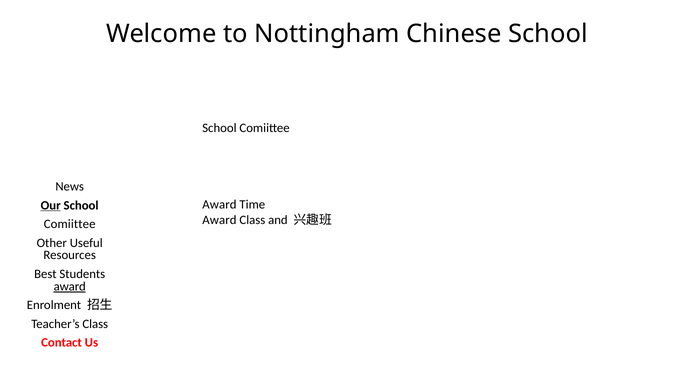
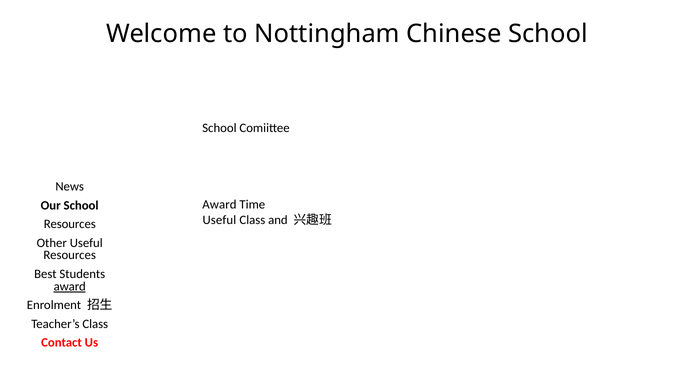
Our underline: present -> none
Award at (219, 220): Award -> Useful
Comiittee at (70, 224): Comiittee -> Resources
